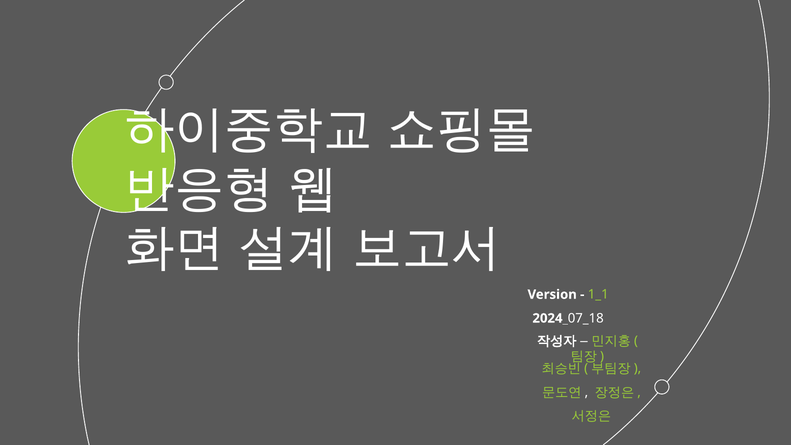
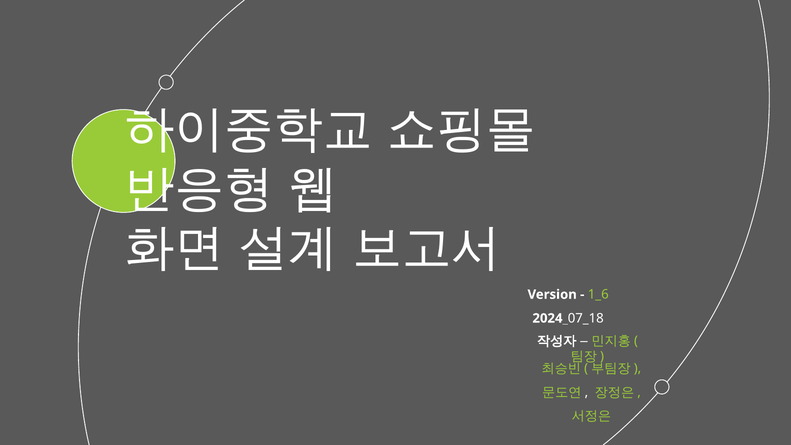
1_1: 1_1 -> 1_6
